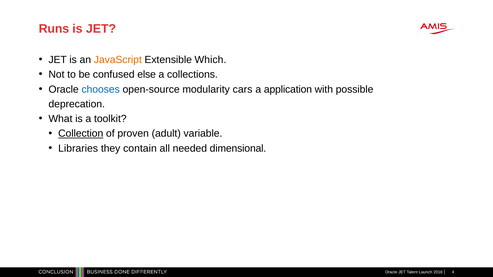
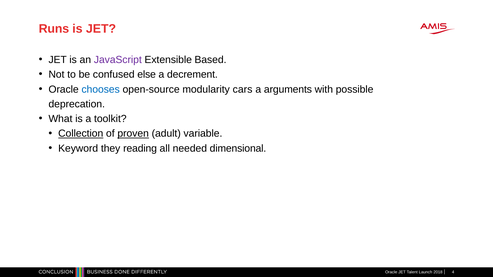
JavaScript colour: orange -> purple
Which: Which -> Based
collections: collections -> decrement
application: application -> arguments
proven underline: none -> present
Libraries: Libraries -> Keyword
contain: contain -> reading
